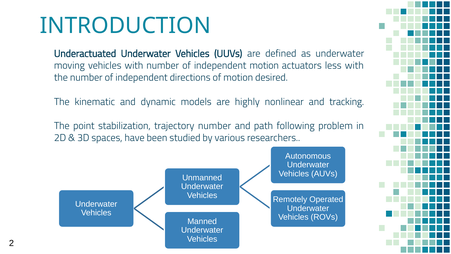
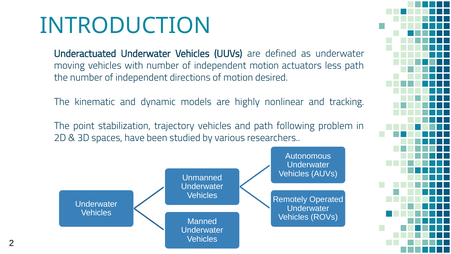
less with: with -> path
trajectory number: number -> vehicles
